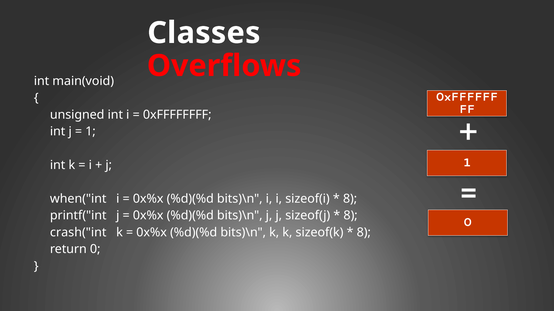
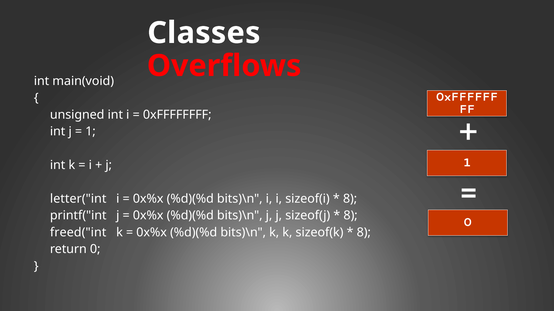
when("int: when("int -> letter("int
crash("int: crash("int -> freed("int
